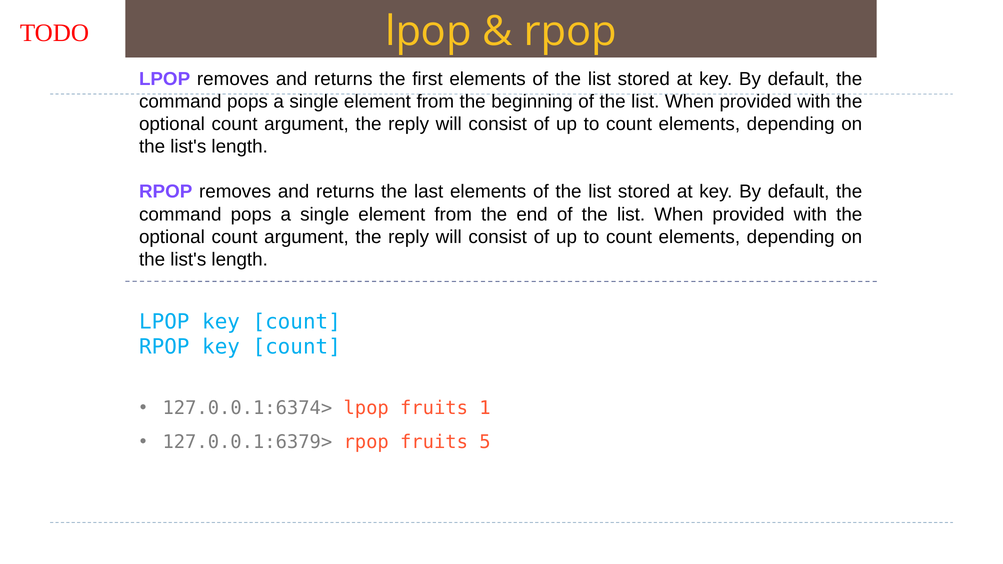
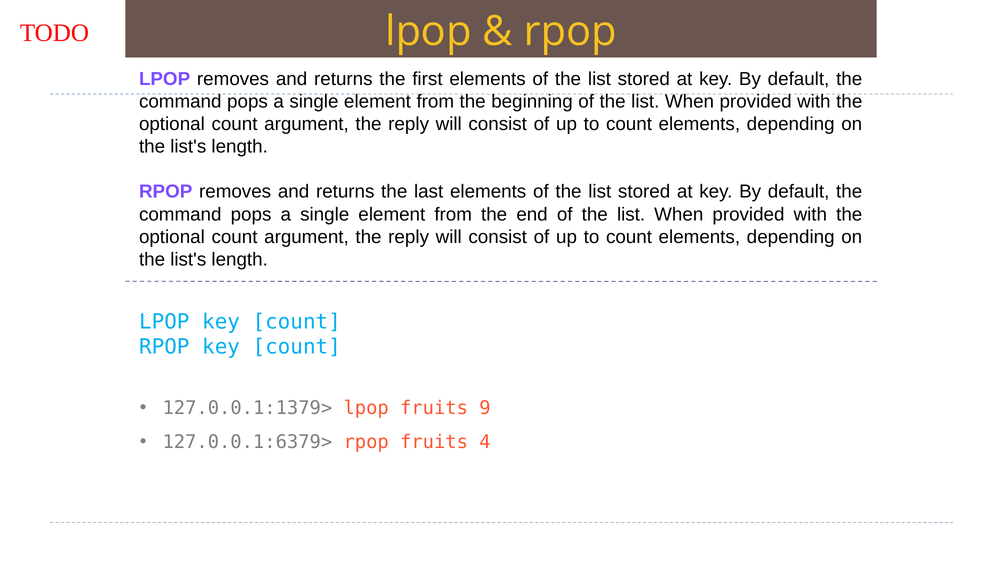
127.0.0.1:6374>: 127.0.0.1:6374> -> 127.0.0.1:1379>
1: 1 -> 9
5: 5 -> 4
